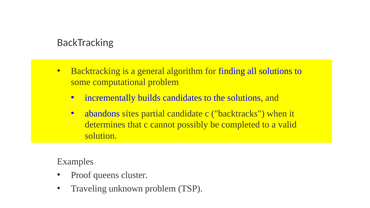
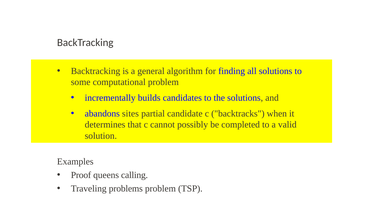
cluster: cluster -> calling
unknown: unknown -> problems
